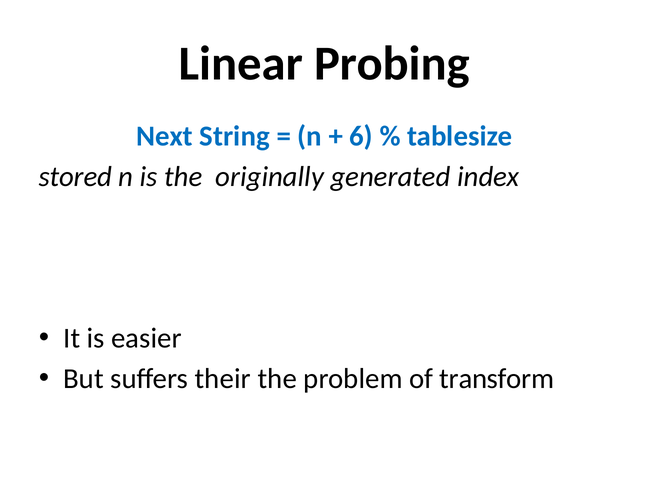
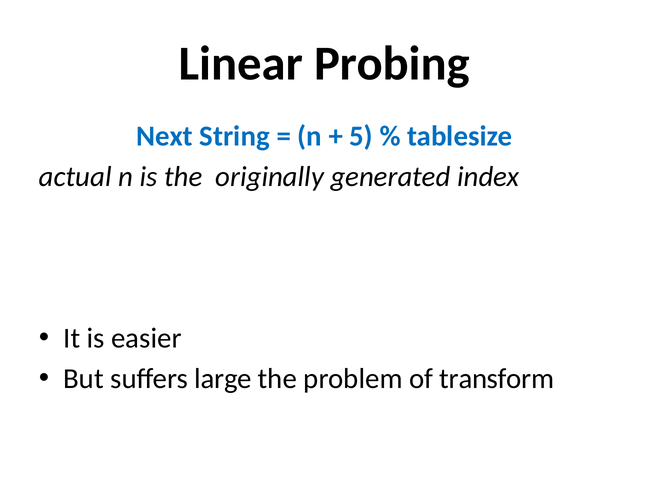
6: 6 -> 5
stored: stored -> actual
their: their -> large
